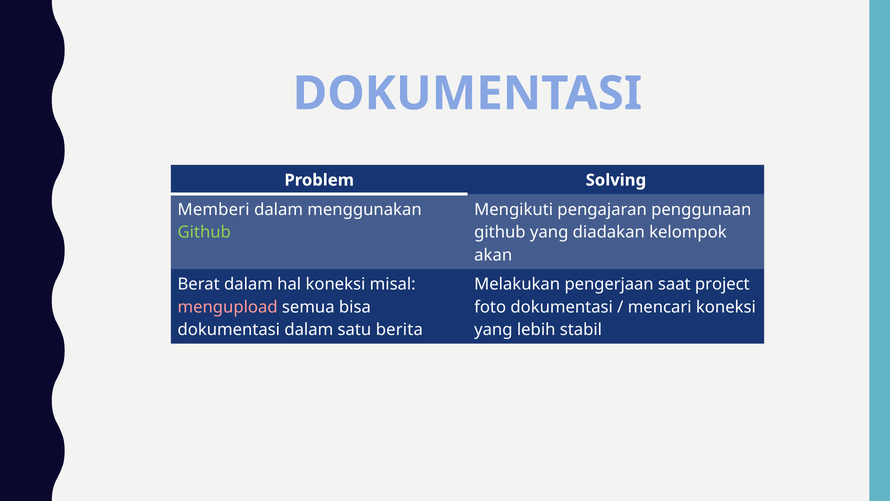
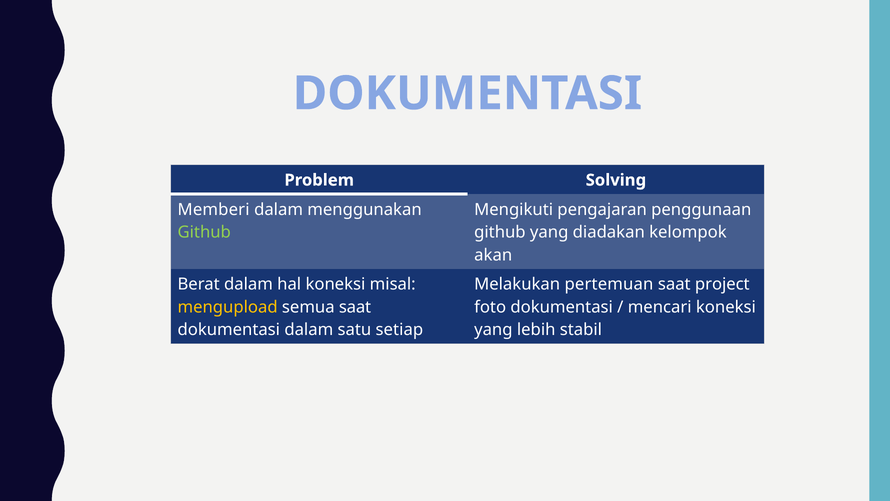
pengerjaan: pengerjaan -> pertemuan
mengupload colour: pink -> yellow
semua bisa: bisa -> saat
berita: berita -> setiap
